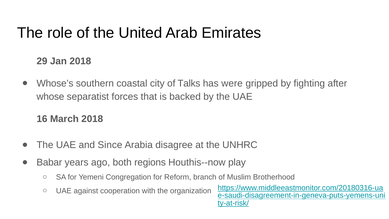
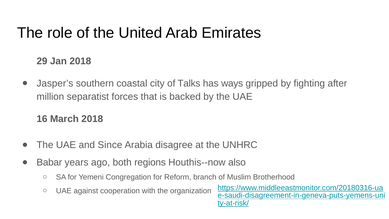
Whose’s: Whose’s -> Jasper’s
were: were -> ways
whose: whose -> million
play: play -> also
